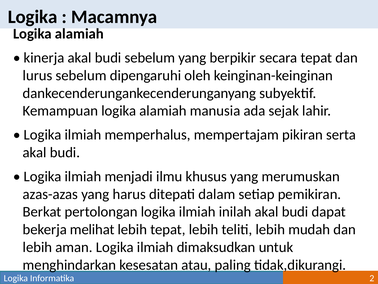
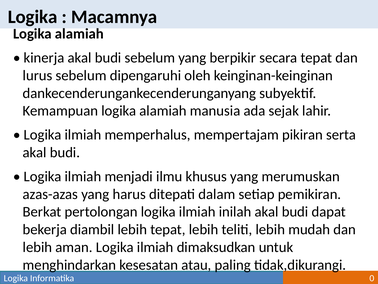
melihat: melihat -> diambil
2: 2 -> 0
